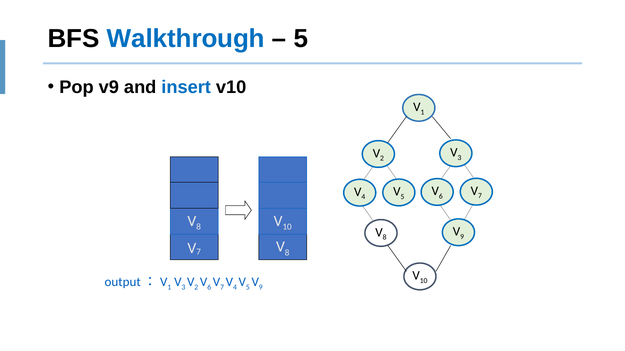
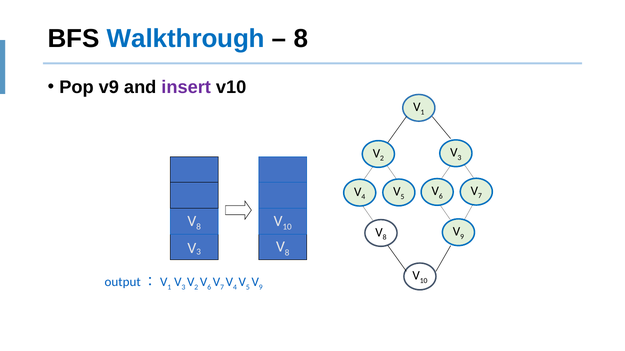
5 at (301, 39): 5 -> 8
insert colour: blue -> purple
7 at (199, 252): 7 -> 3
